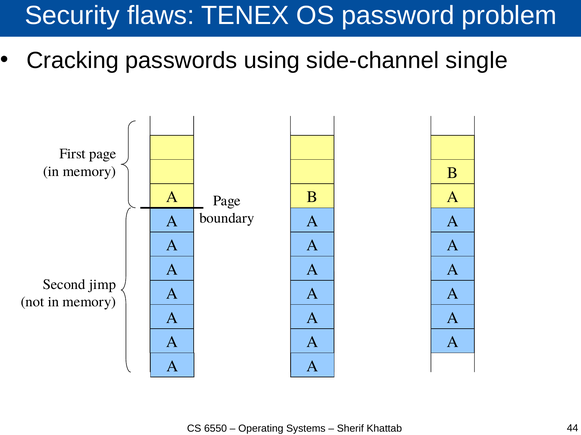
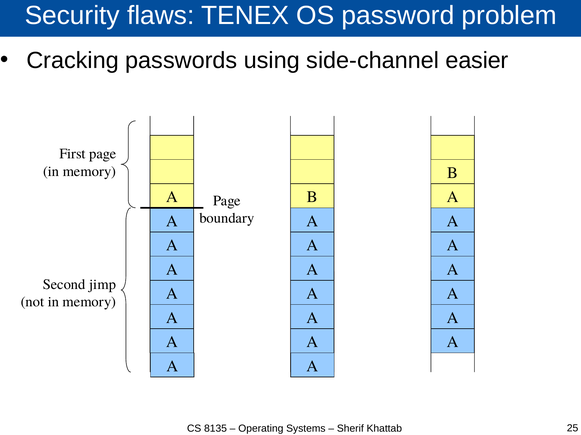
single: single -> easier
6550: 6550 -> 8135
44: 44 -> 25
